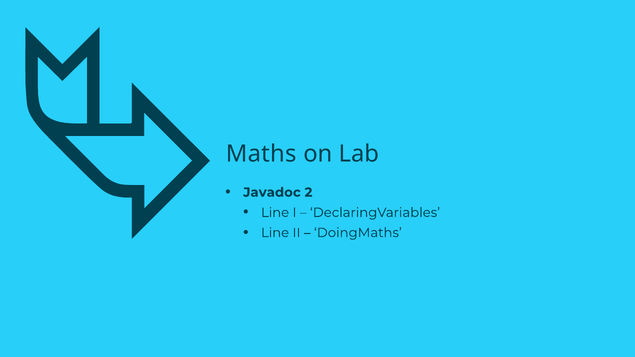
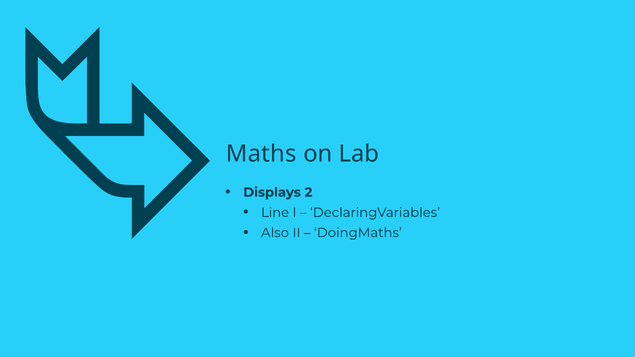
Javadoc: Javadoc -> Displays
Line at (275, 233): Line -> Also
